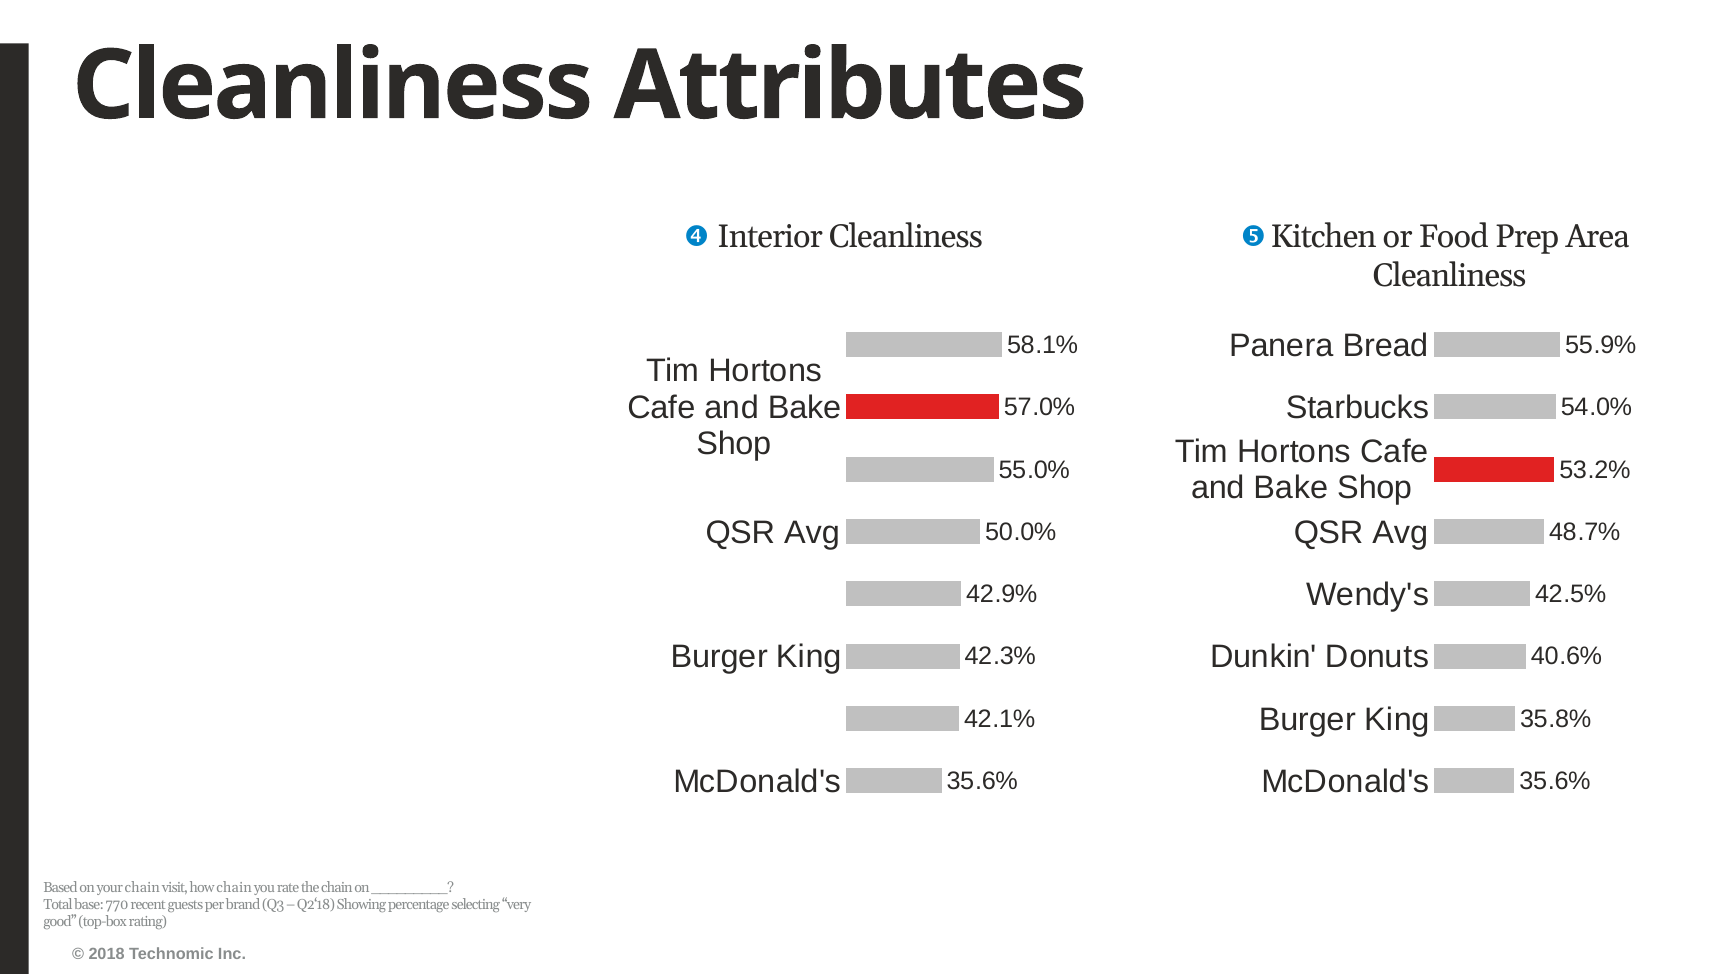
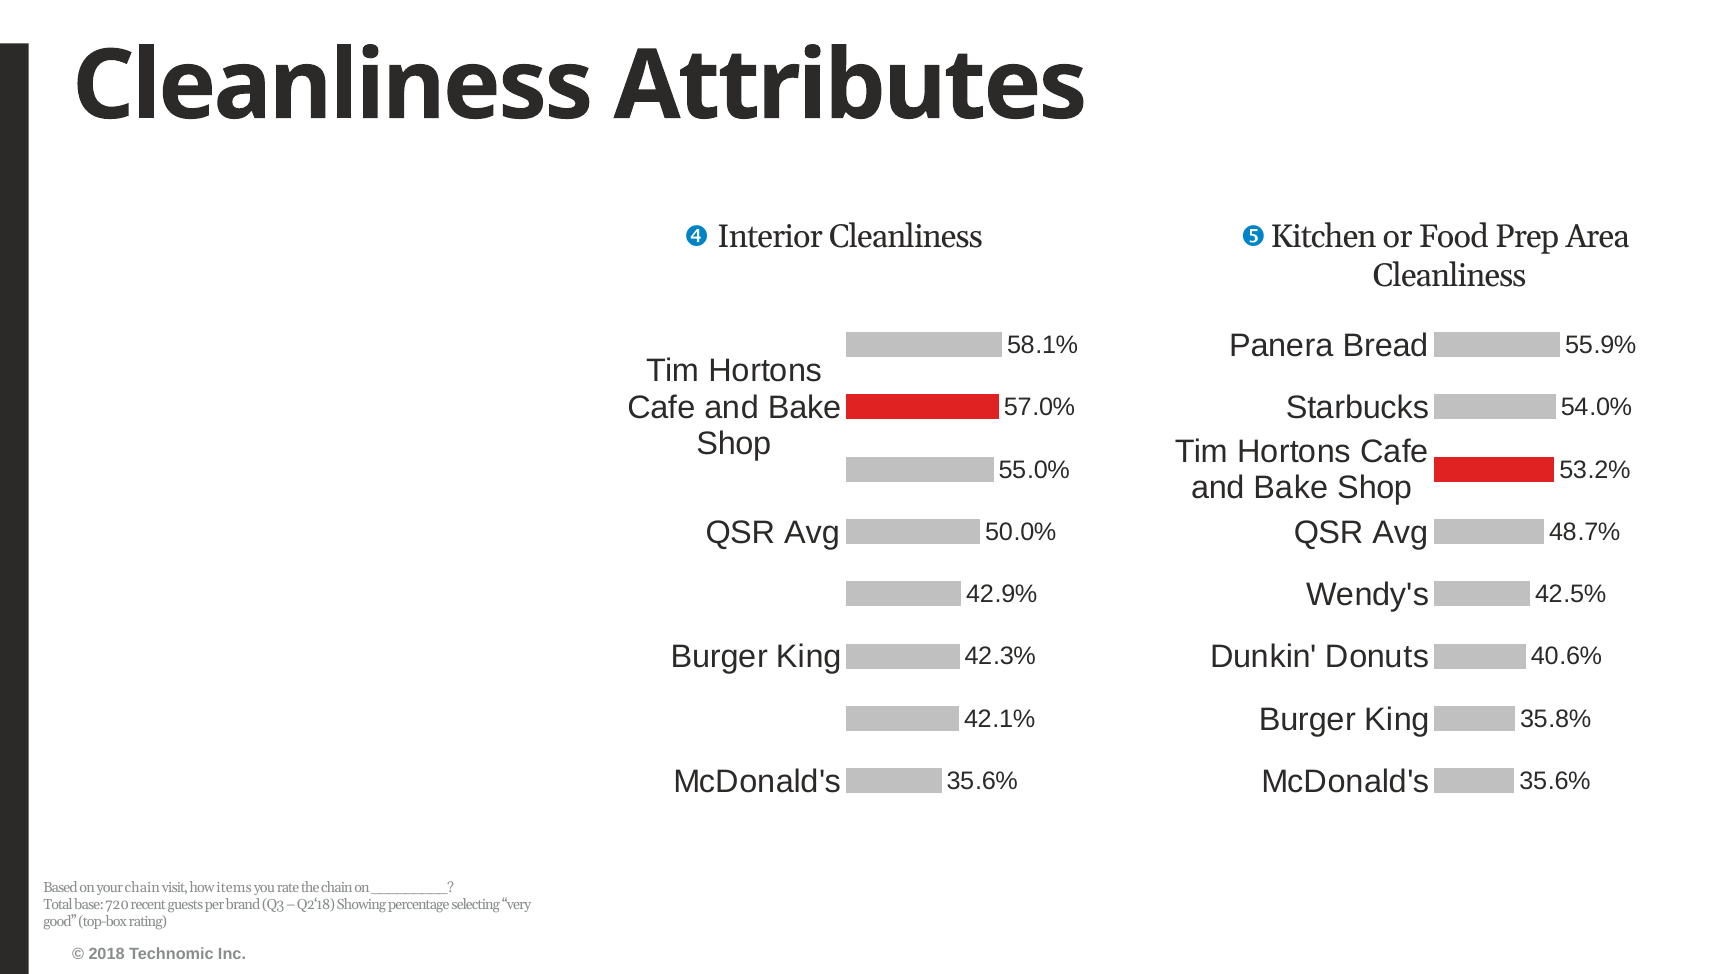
how chain: chain -> items
770: 770 -> 720
